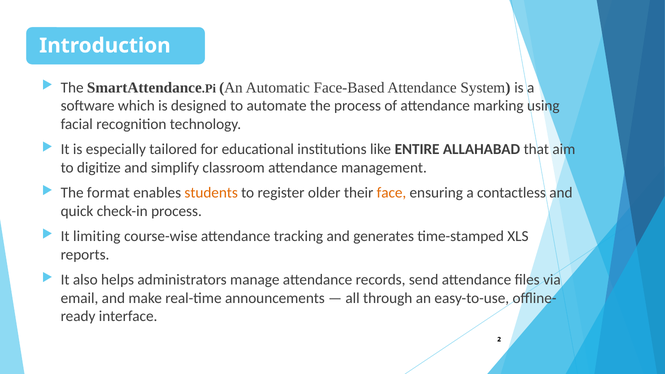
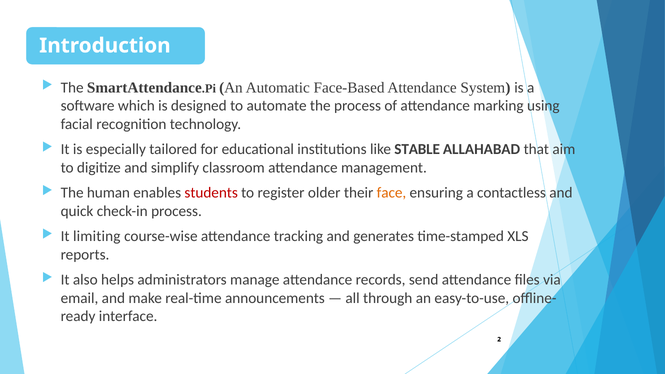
ENTIRE: ENTIRE -> STABLE
format: format -> human
students colour: orange -> red
